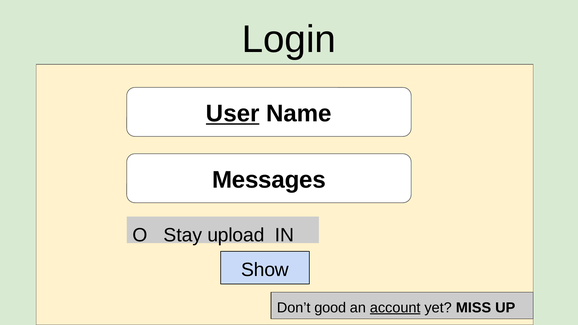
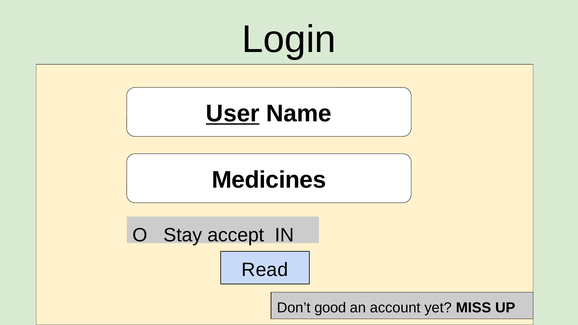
Messages: Messages -> Medicines
upload: upload -> accept
Show: Show -> Read
account underline: present -> none
